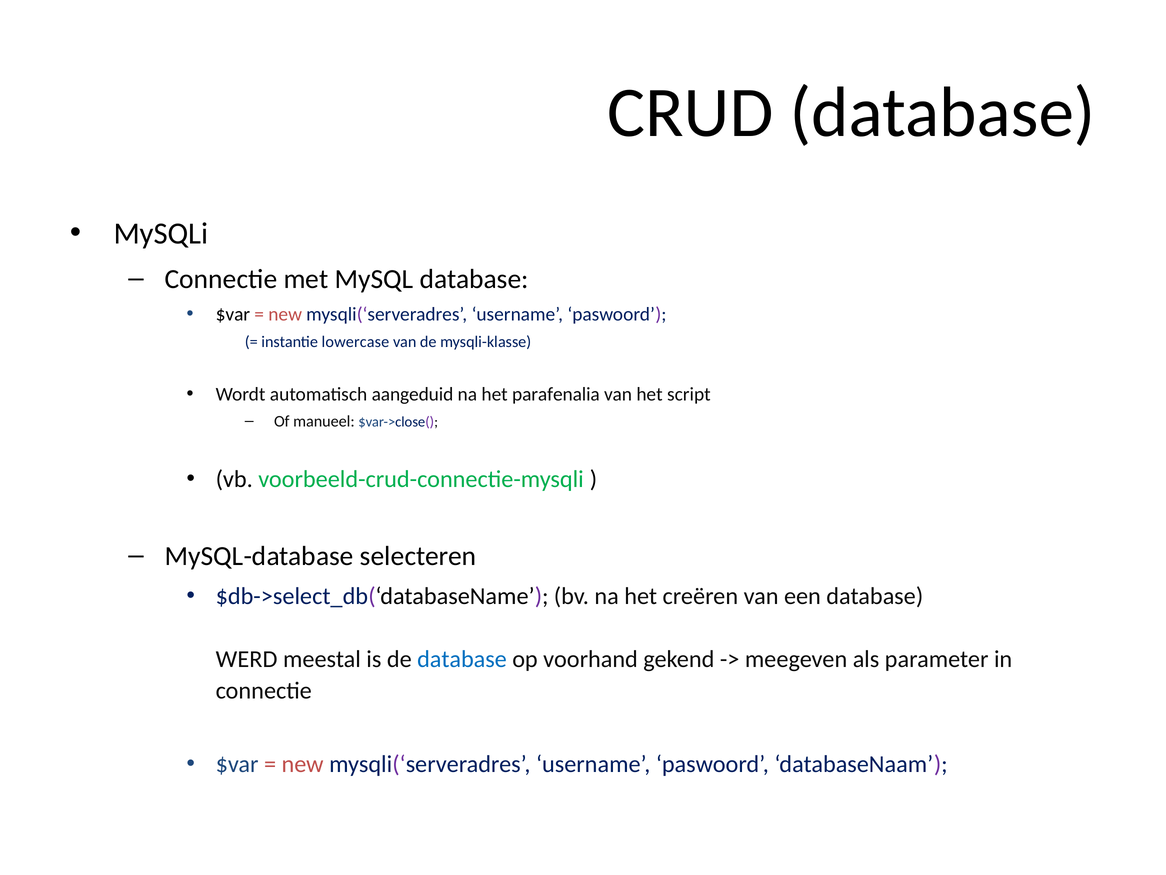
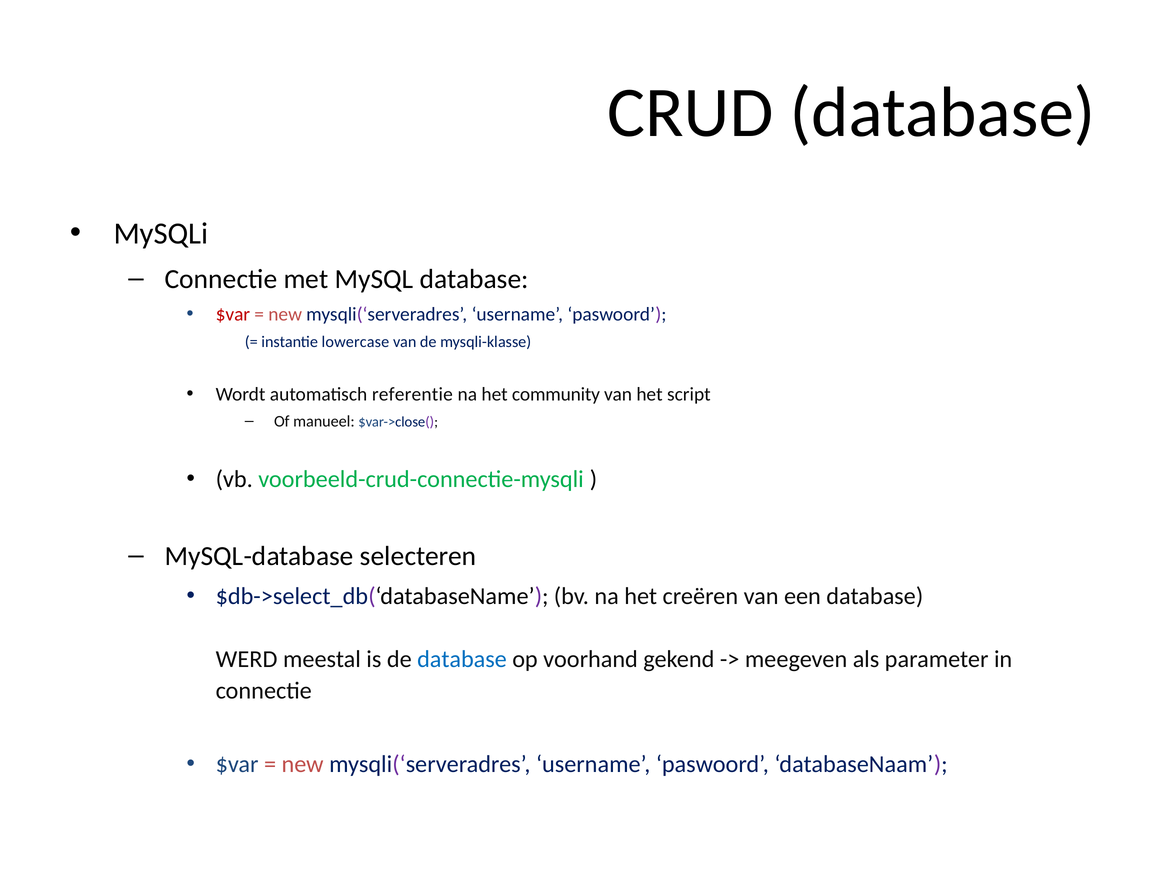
$var at (233, 314) colour: black -> red
aangeduid: aangeduid -> referentie
parafenalia: parafenalia -> community
